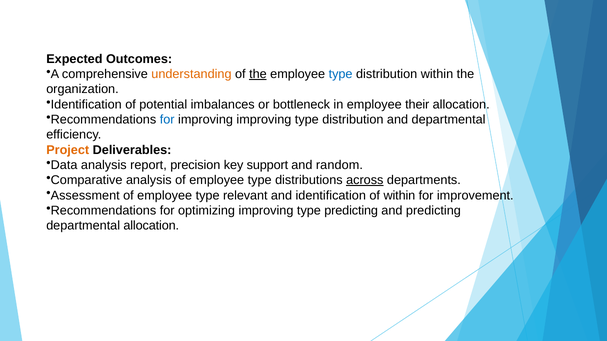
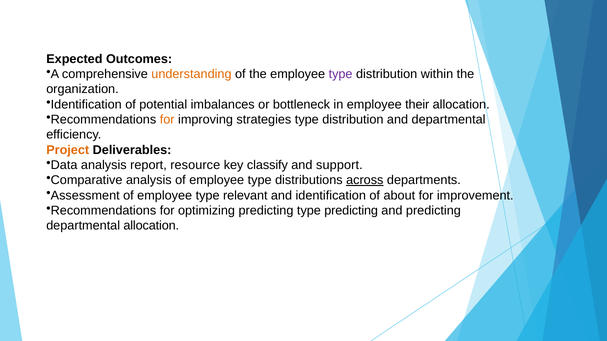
the at (258, 74) underline: present -> none
type at (341, 74) colour: blue -> purple
for at (167, 120) colour: blue -> orange
improving improving: improving -> strategies
precision: precision -> resource
support: support -> classify
random: random -> support
of within: within -> about
optimizing improving: improving -> predicting
